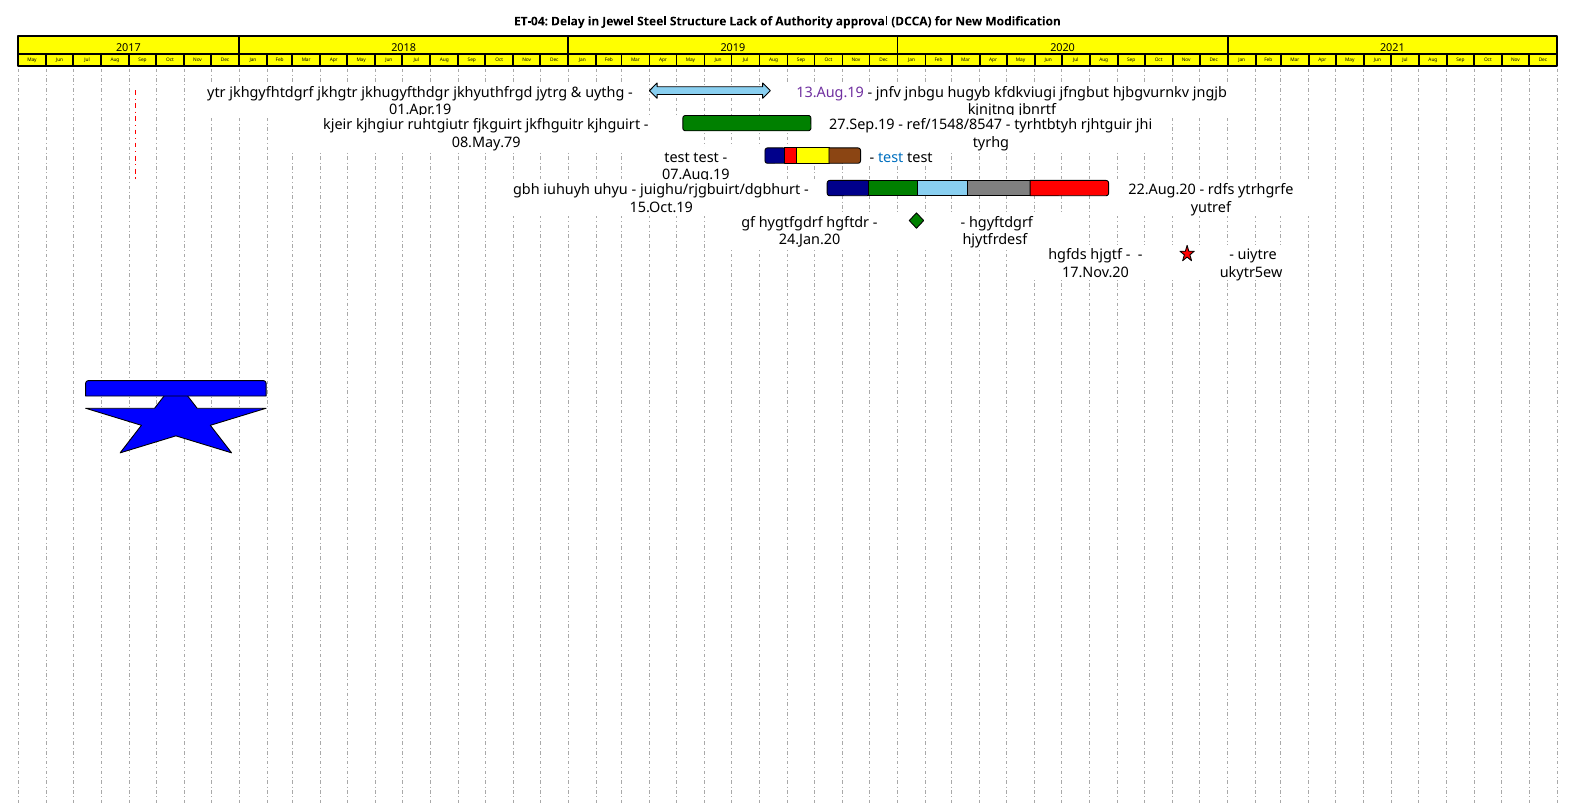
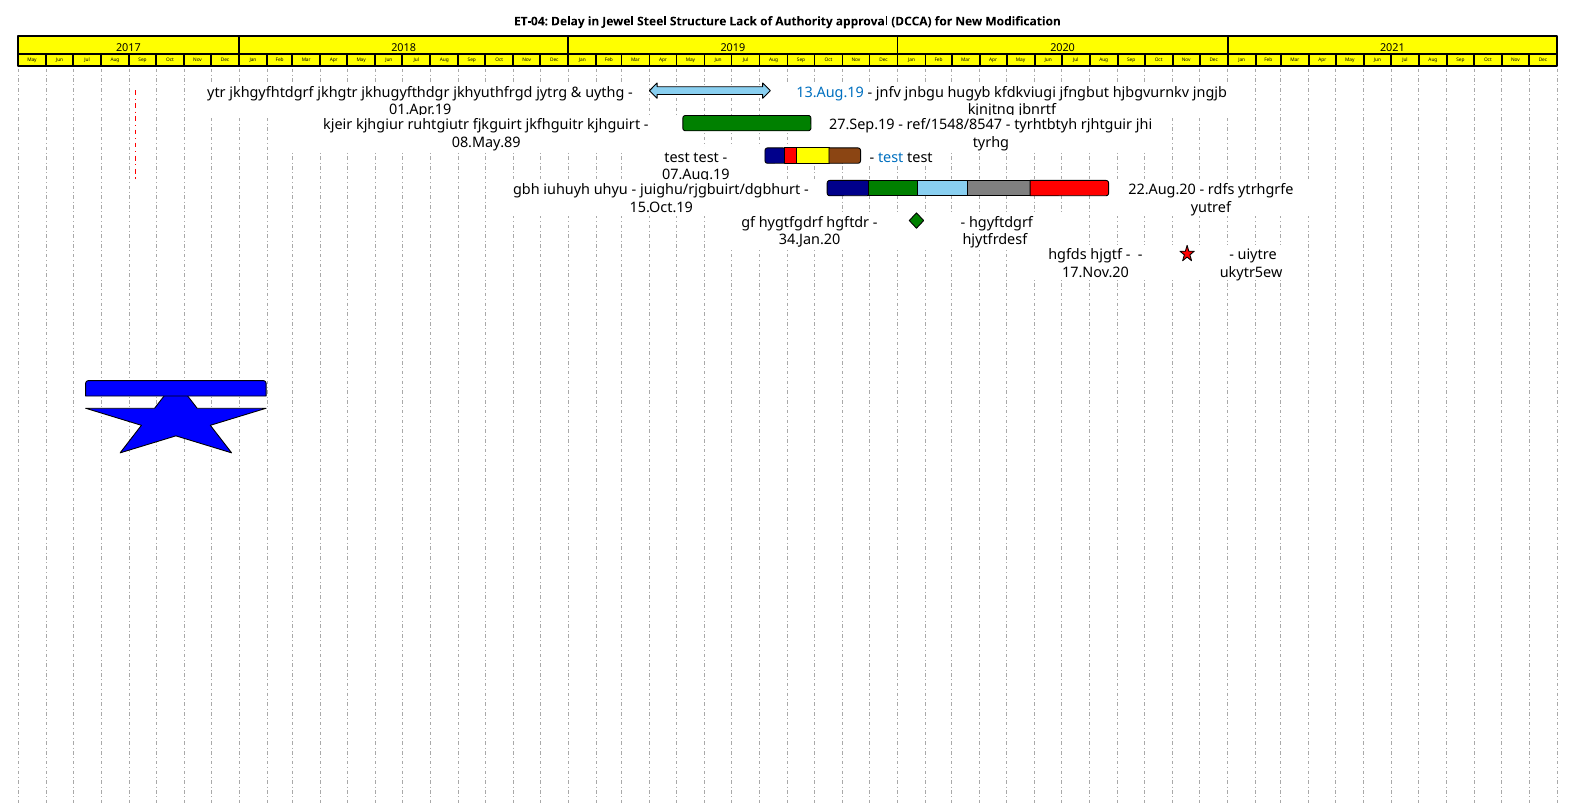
13.Aug.19 colour: purple -> blue
08.May.79: 08.May.79 -> 08.May.89
24.Jan.20: 24.Jan.20 -> 34.Jan.20
